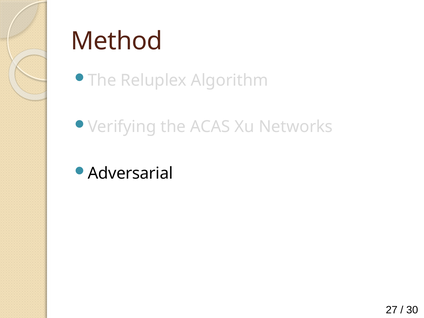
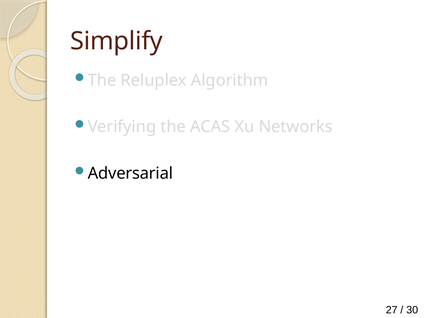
Method: Method -> Simplify
